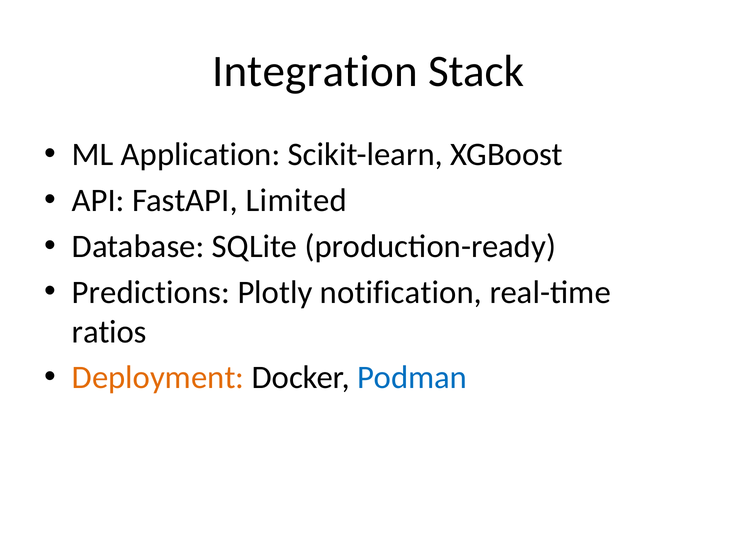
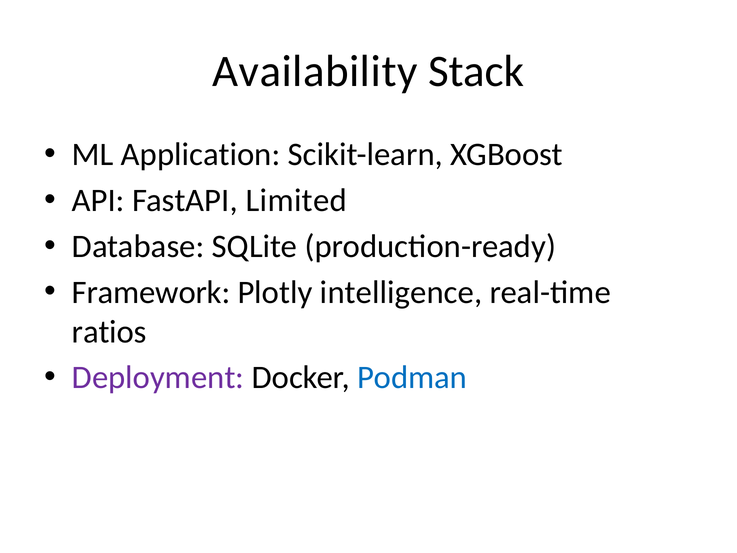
Integration: Integration -> Availability
Predictions: Predictions -> Framework
notification: notification -> intelligence
Deployment colour: orange -> purple
